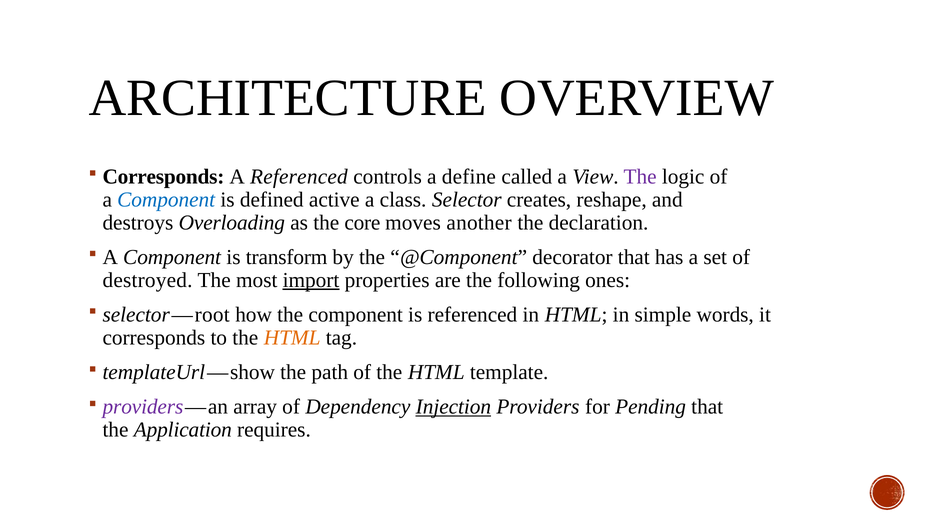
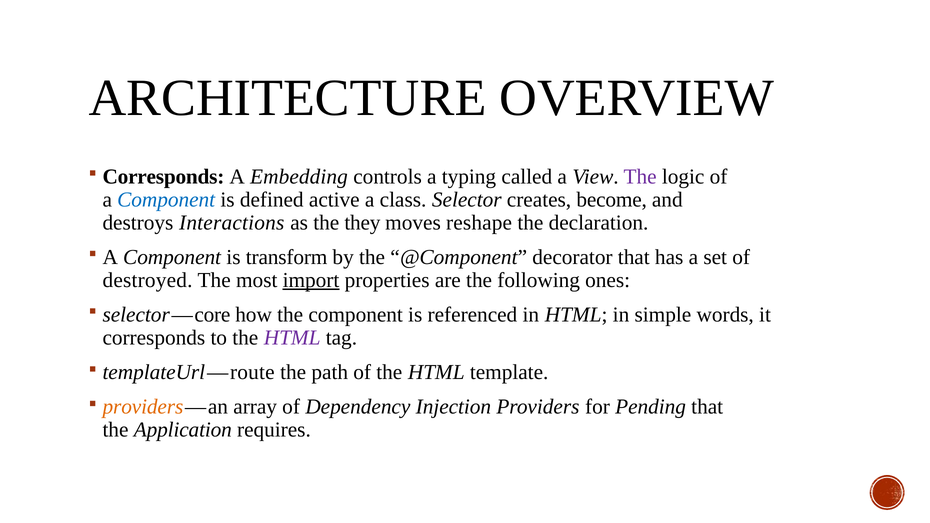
A Referenced: Referenced -> Embedding
define: define -> typing
reshape: reshape -> become
Overloading: Overloading -> Interactions
core: core -> they
another: another -> reshape
root: root -> core
HTML at (292, 338) colour: orange -> purple
show: show -> route
providers at (143, 407) colour: purple -> orange
Injection underline: present -> none
